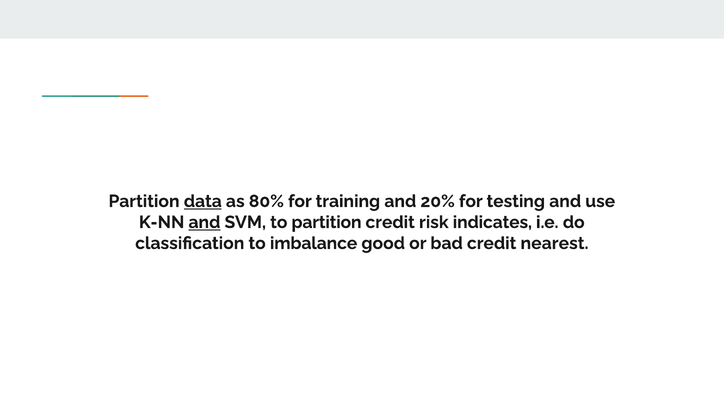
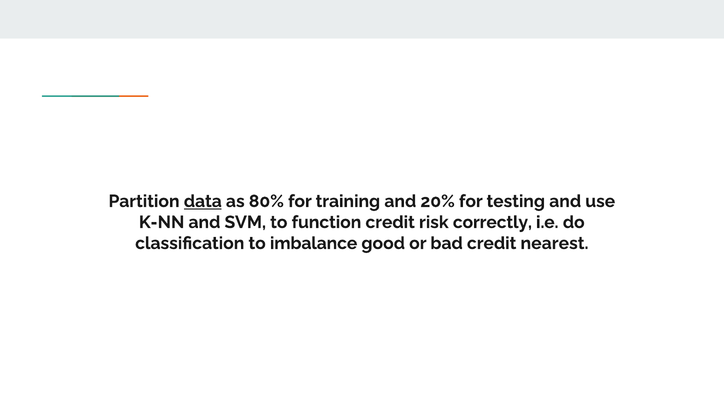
and at (204, 222) underline: present -> none
to partition: partition -> function
indicates: indicates -> correctly
